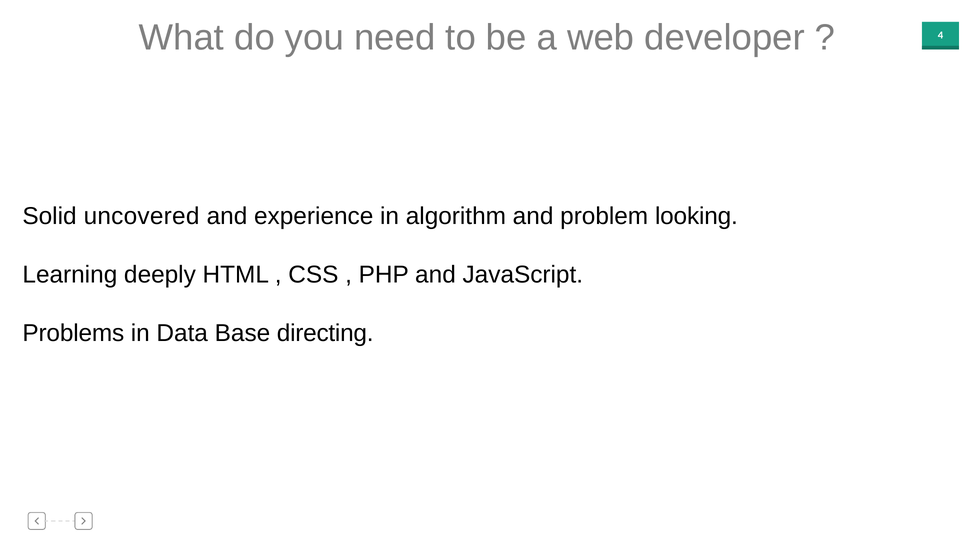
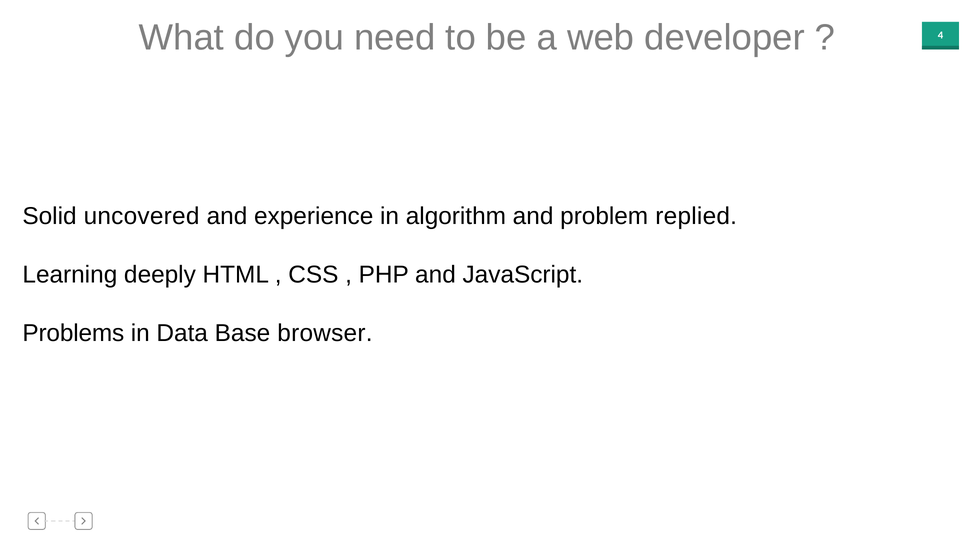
looking: looking -> replied
directing: directing -> browser
